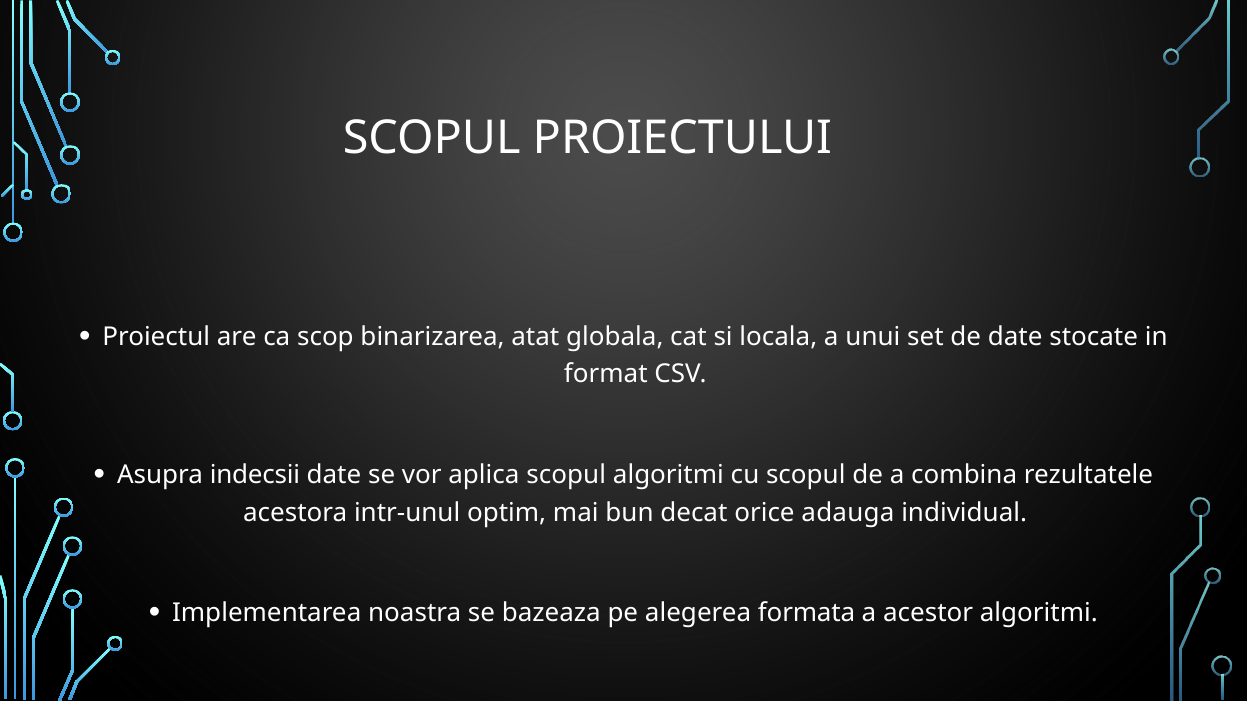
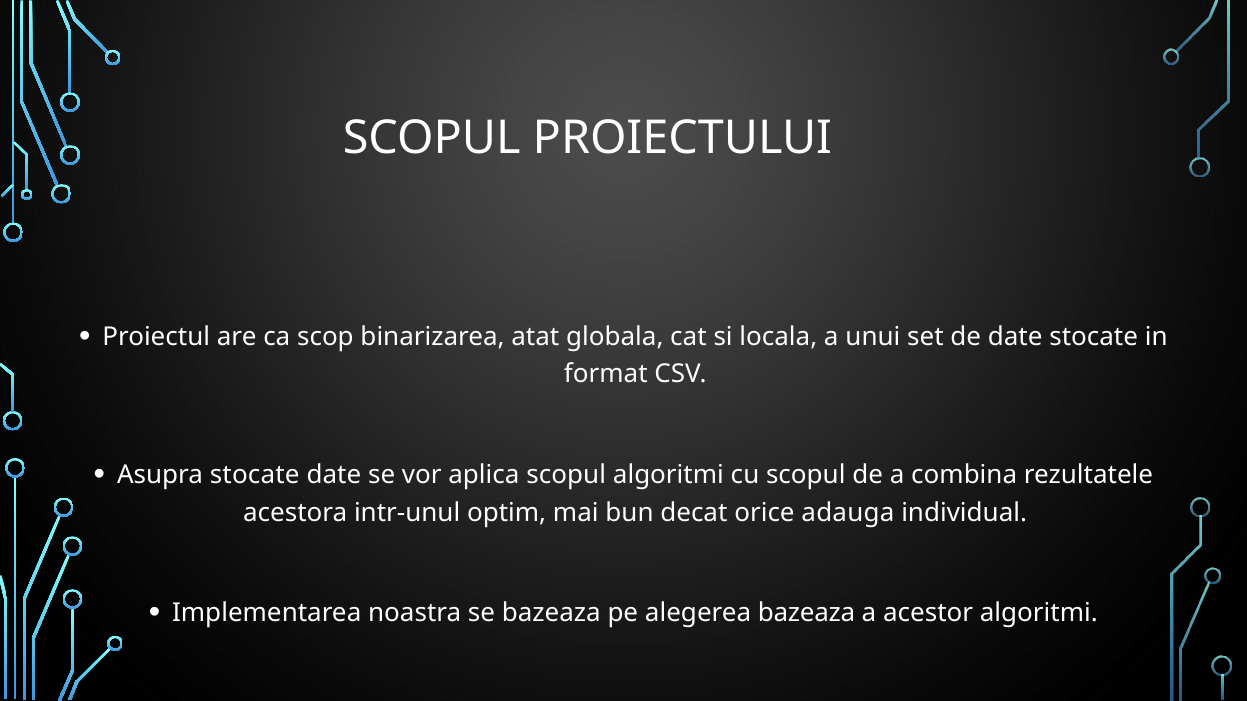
Asupra indecsii: indecsii -> stocate
alegerea formata: formata -> bazeaza
